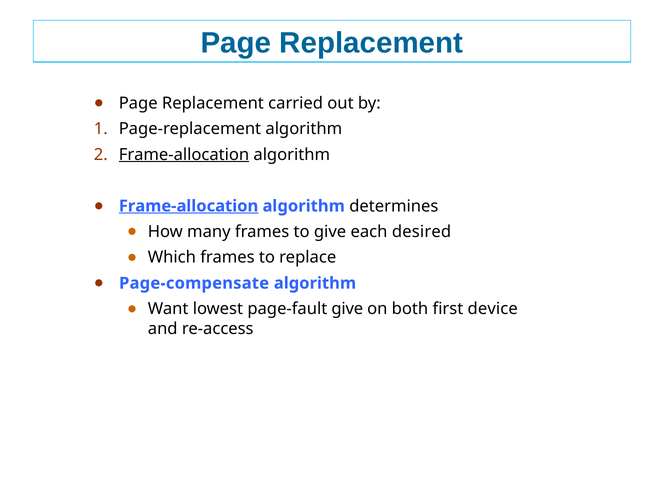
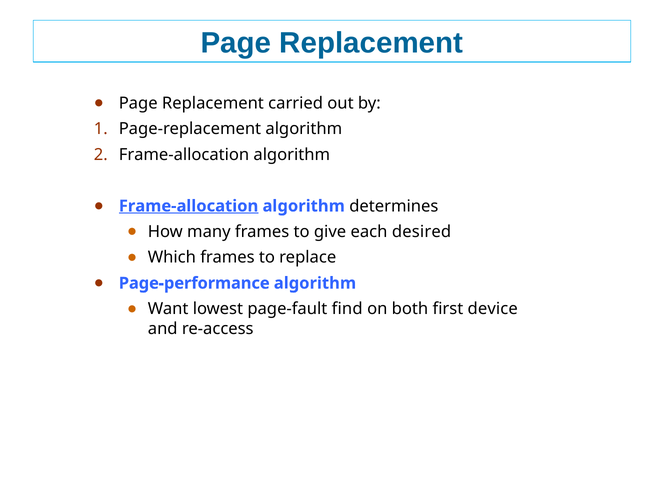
Frame-allocation at (184, 155) underline: present -> none
Page-compensate: Page-compensate -> Page-performance
page-fault give: give -> find
